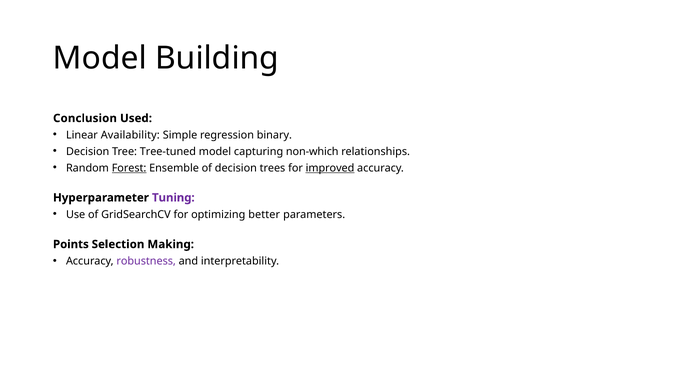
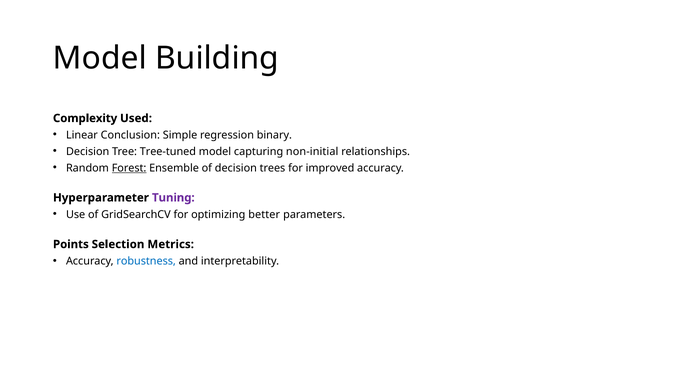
Conclusion: Conclusion -> Complexity
Availability: Availability -> Conclusion
non-which: non-which -> non-initial
improved underline: present -> none
Making: Making -> Metrics
robustness colour: purple -> blue
